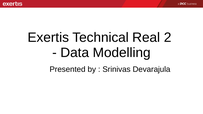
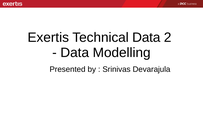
Technical Real: Real -> Data
